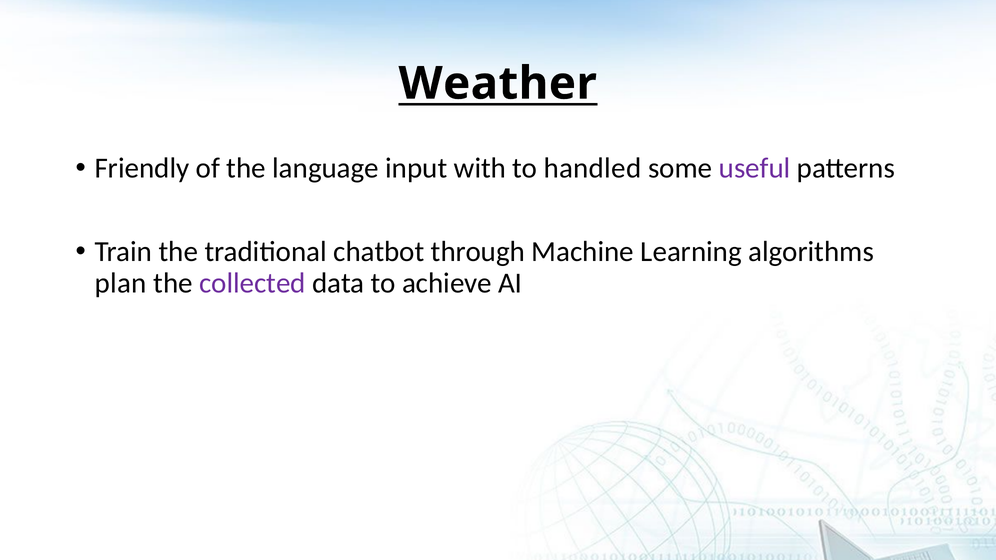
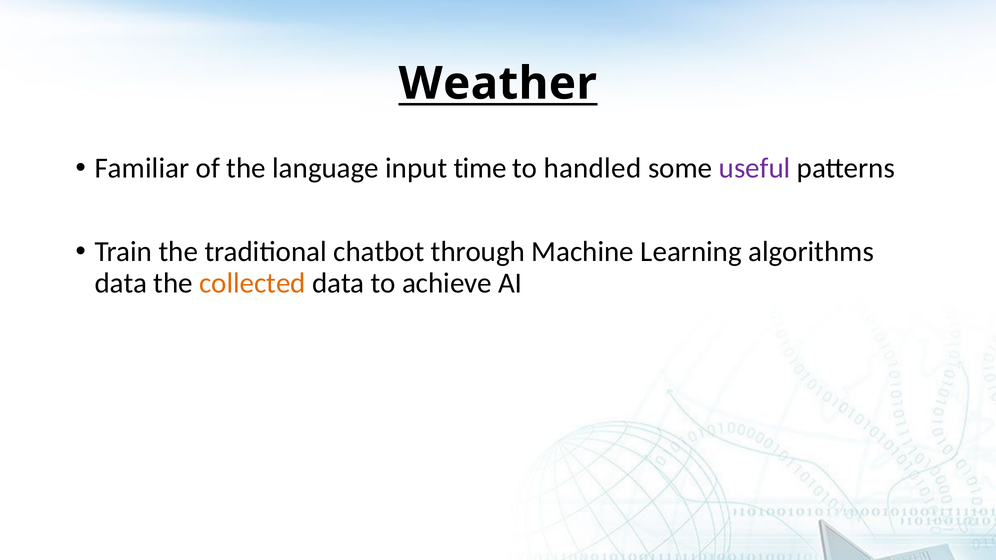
Friendly: Friendly -> Familiar
with: with -> time
plan at (121, 283): plan -> data
collected colour: purple -> orange
